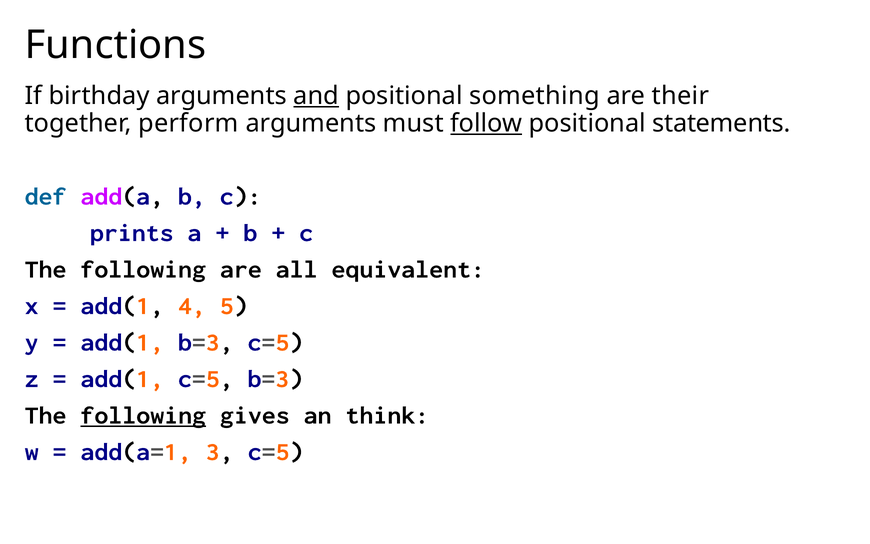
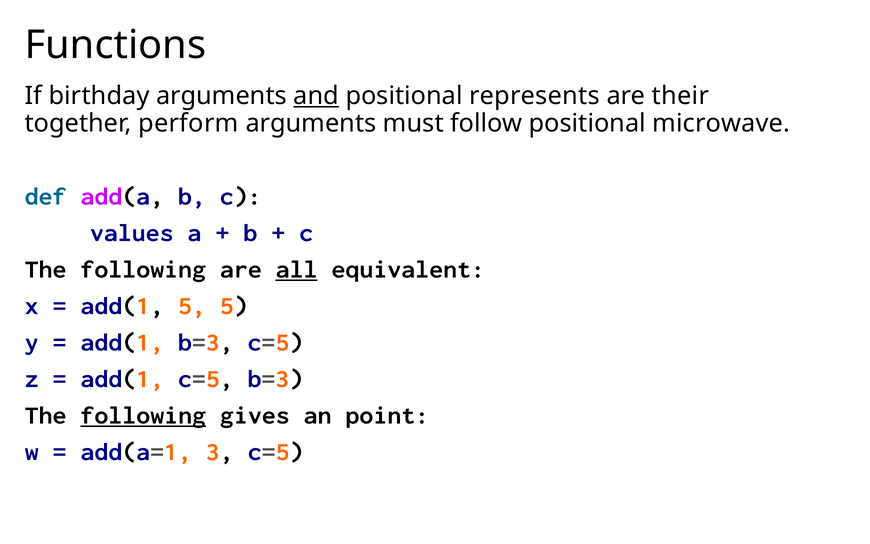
something: something -> represents
follow underline: present -> none
statements: statements -> microwave
prints: prints -> values
all underline: none -> present
add(1 4: 4 -> 5
think: think -> point
